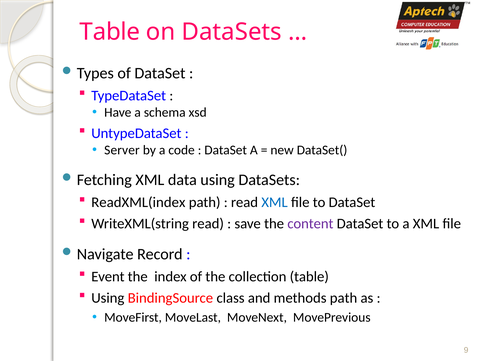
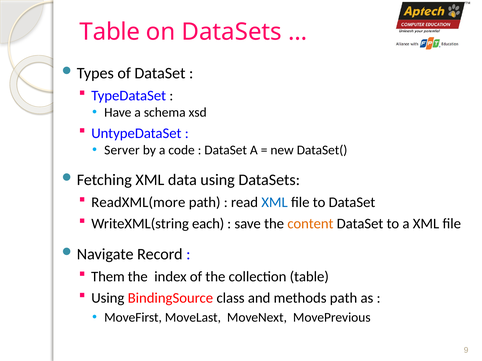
ReadXML(index: ReadXML(index -> ReadXML(more
WriteXML(string read: read -> each
content colour: purple -> orange
Event: Event -> Them
